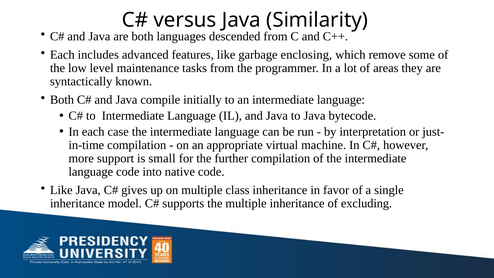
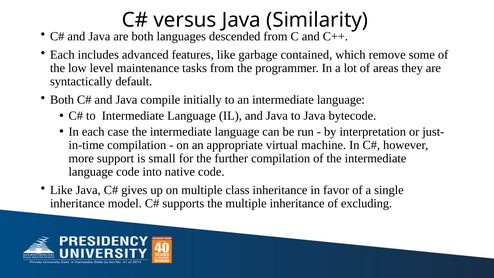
enclosing: enclosing -> contained
known: known -> default
